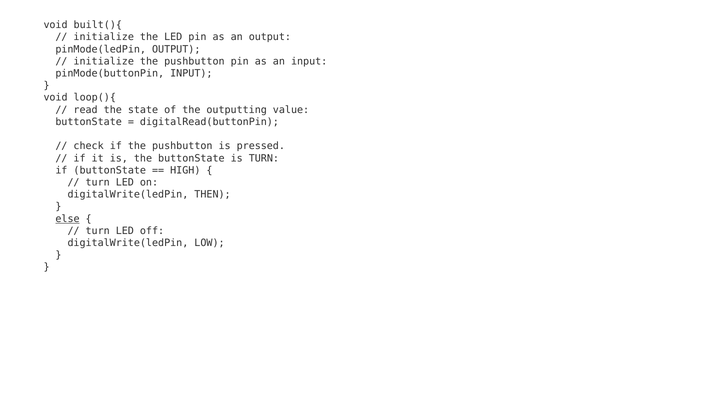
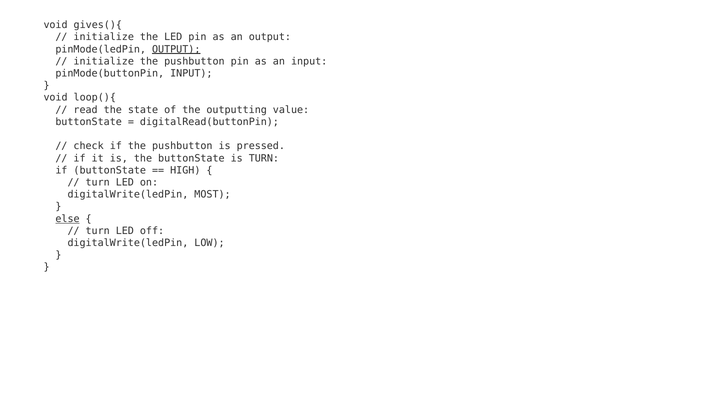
built(){: built(){ -> gives(){
OUTPUT at (176, 49) underline: none -> present
THEN: THEN -> MOST
